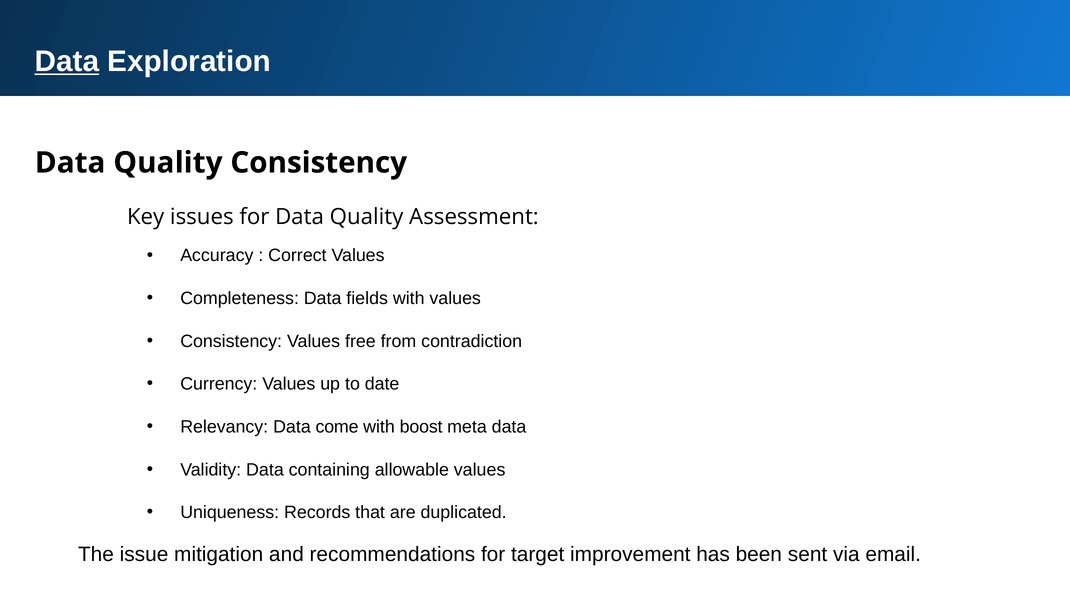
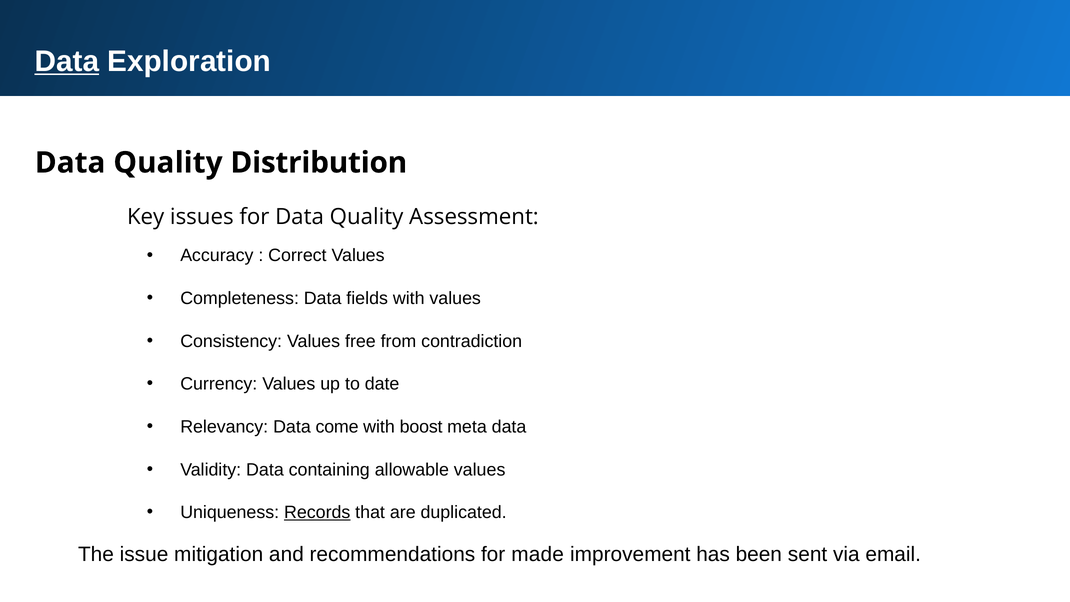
Quality Consistency: Consistency -> Distribution
Records underline: none -> present
target: target -> made
